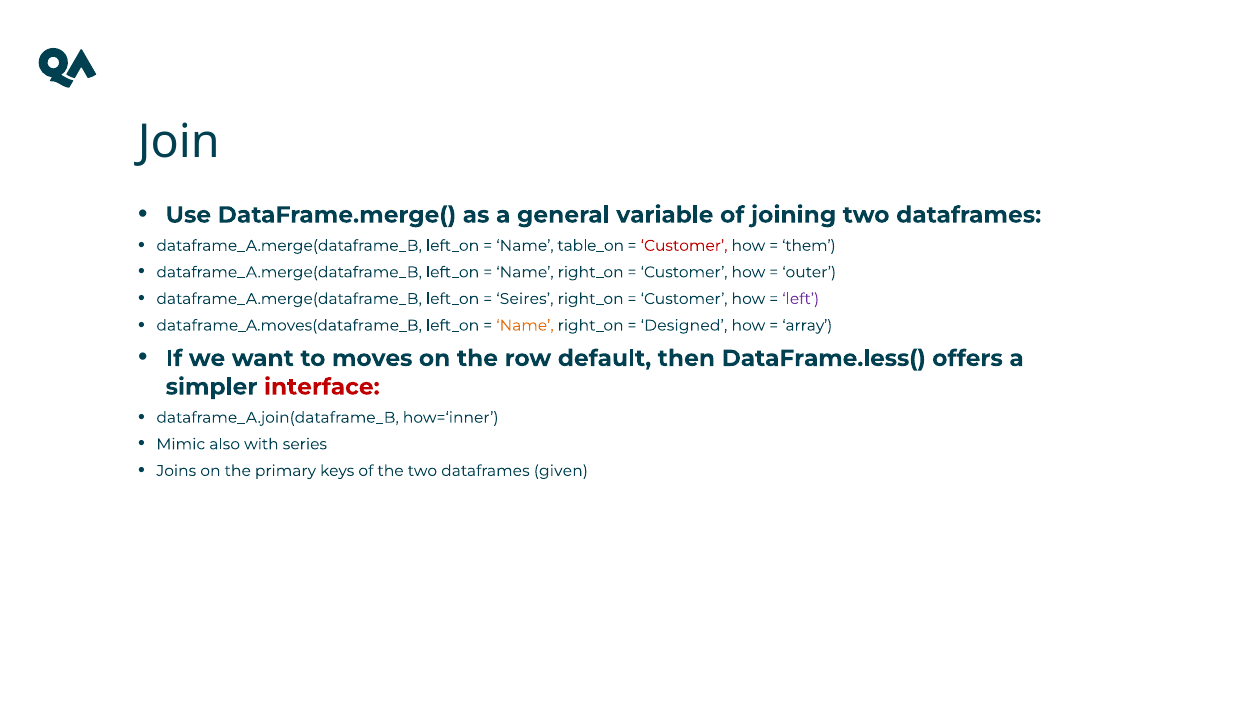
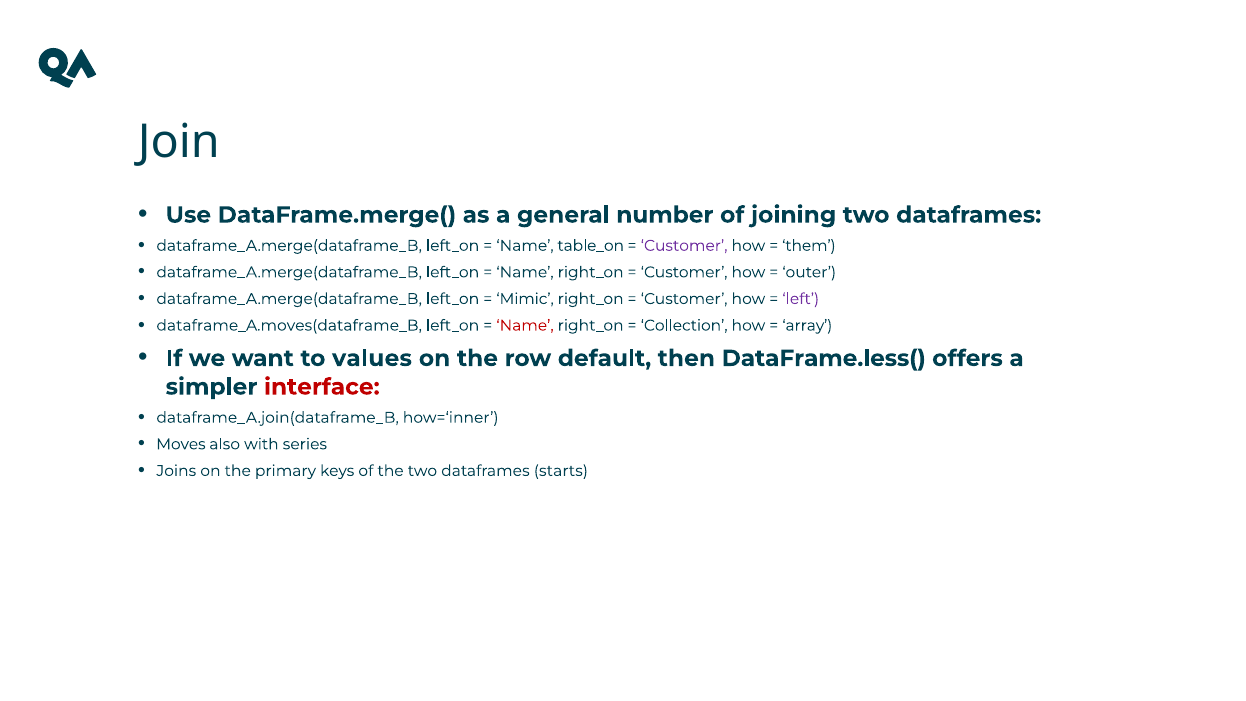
variable: variable -> number
Customer at (684, 246) colour: red -> purple
Seires: Seires -> Mimic
Name at (525, 325) colour: orange -> red
Designed: Designed -> Collection
moves: moves -> values
Mimic: Mimic -> Moves
given: given -> starts
